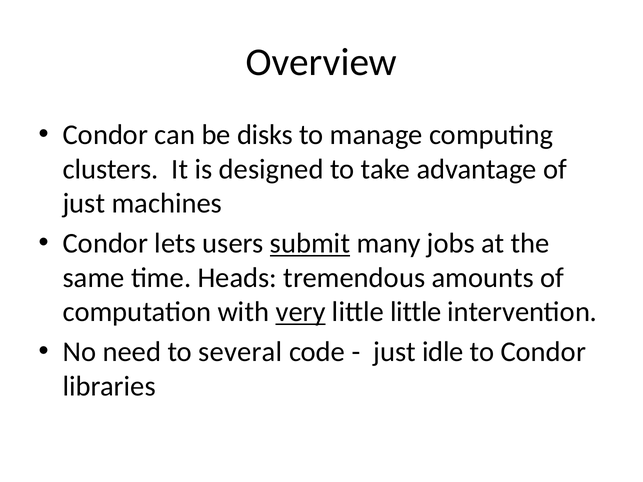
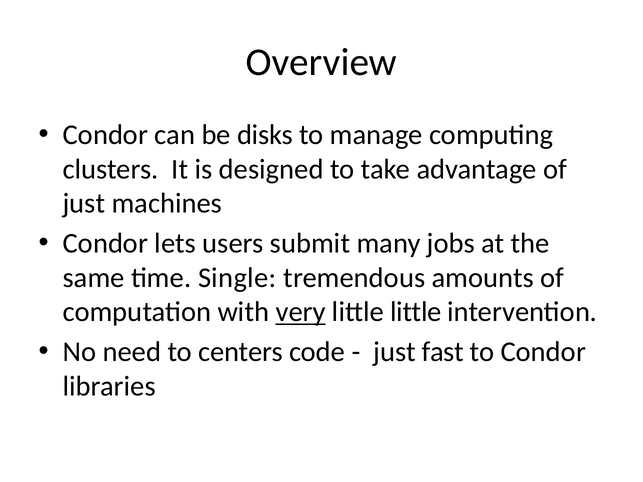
submit underline: present -> none
Heads: Heads -> Single
several: several -> centers
idle: idle -> fast
